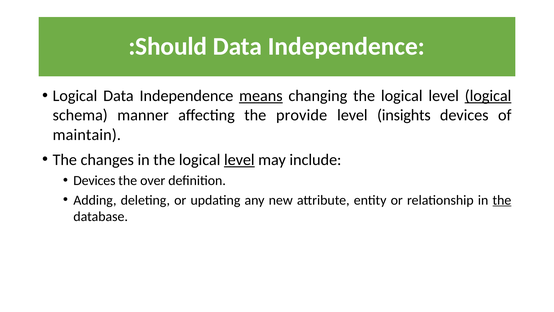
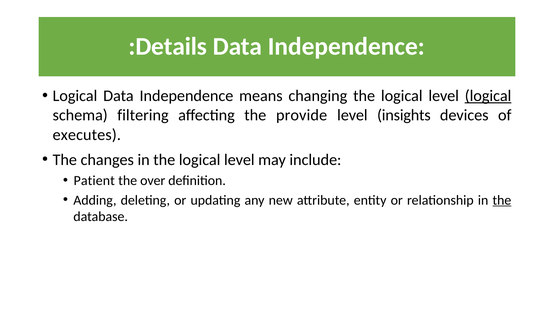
:Should: :Should -> :Details
means underline: present -> none
manner: manner -> filtering
maintain: maintain -> executes
level at (239, 160) underline: present -> none
Devices at (94, 180): Devices -> Patient
